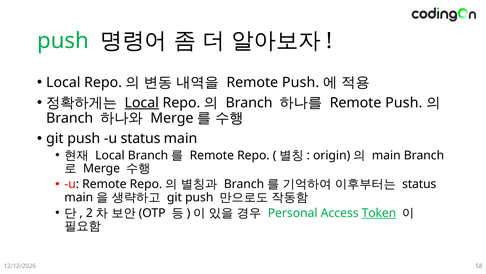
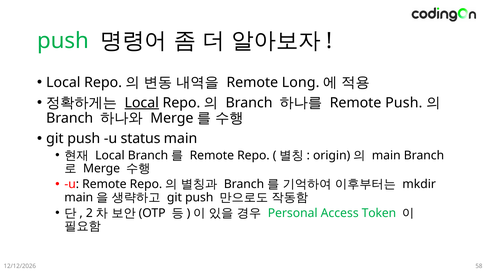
Push at (301, 82): Push -> Long
status at (419, 184): status -> mkdir
Token underline: present -> none
